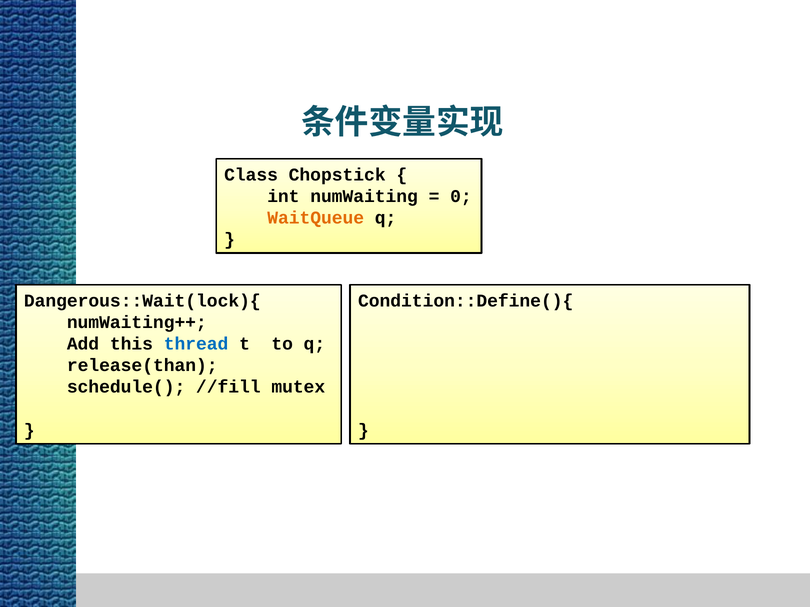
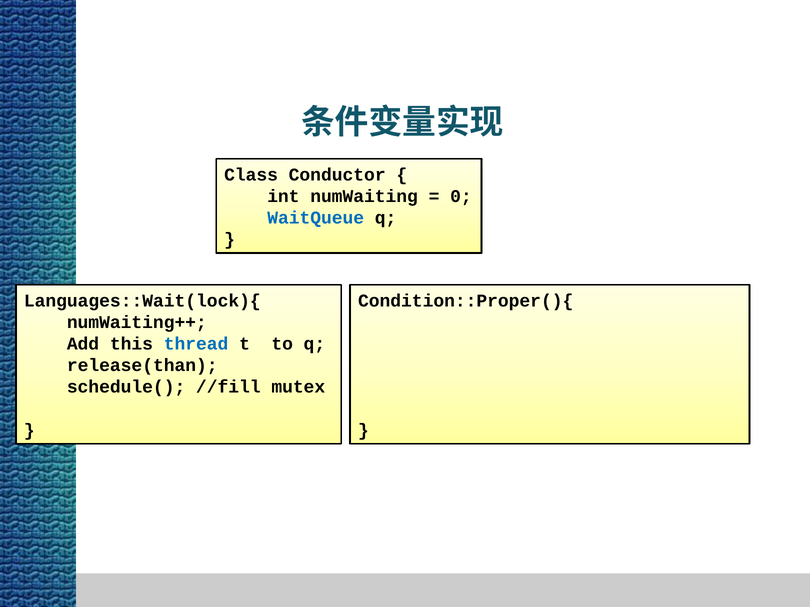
Chopstick: Chopstick -> Conductor
WaitQueue colour: orange -> blue
Dangerous::Wait(lock){: Dangerous::Wait(lock){ -> Languages::Wait(lock){
Condition::Define(){: Condition::Define(){ -> Condition::Proper(){
